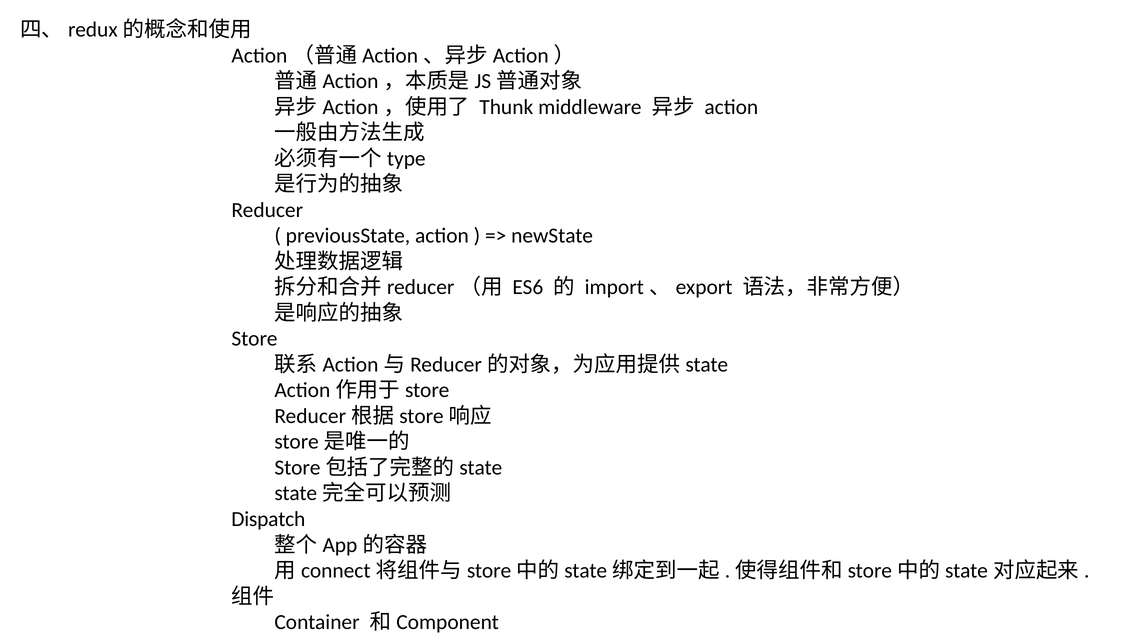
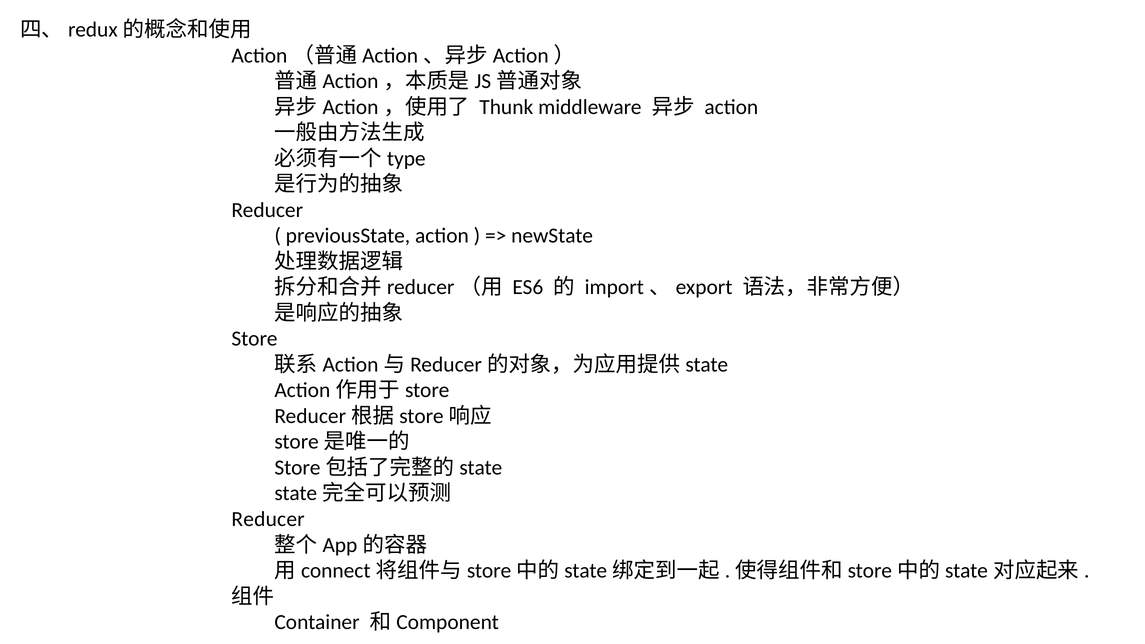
Dispatch at (268, 519): Dispatch -> Reducer
